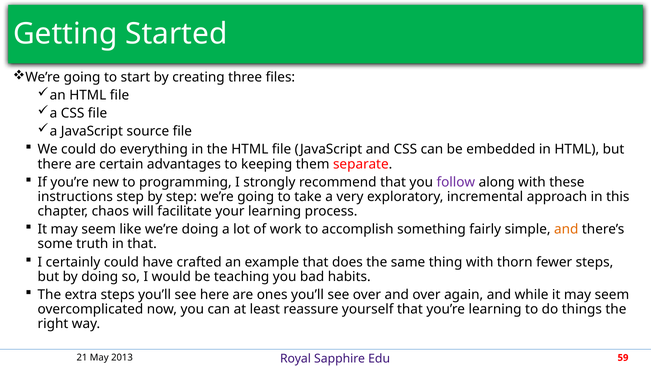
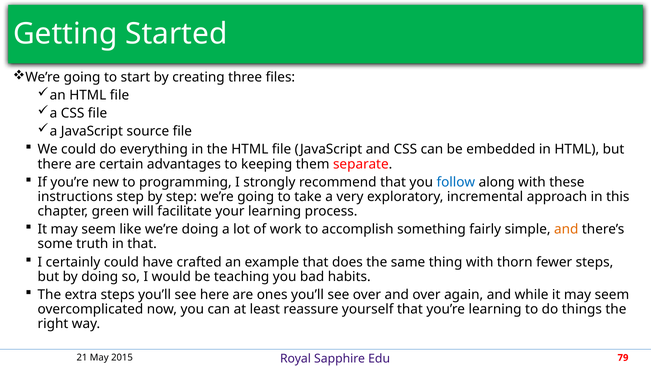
follow colour: purple -> blue
chaos: chaos -> green
2013: 2013 -> 2015
59: 59 -> 79
